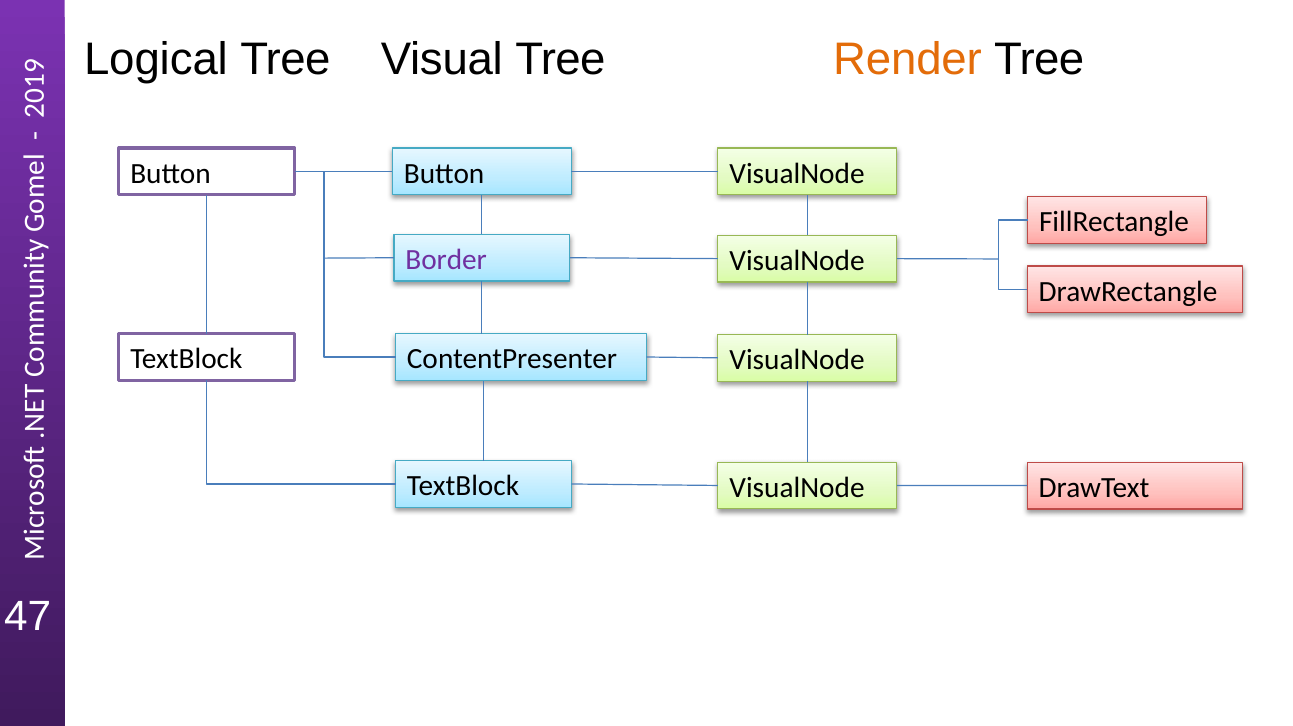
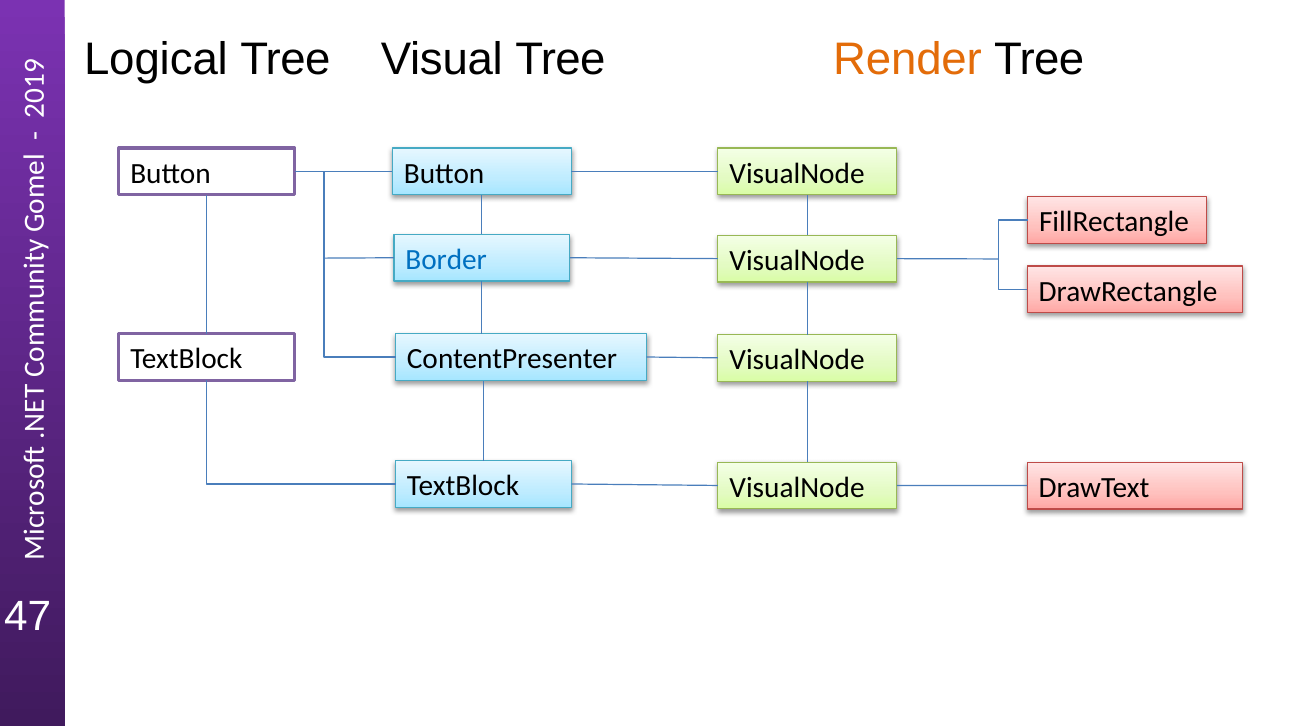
Border colour: purple -> blue
